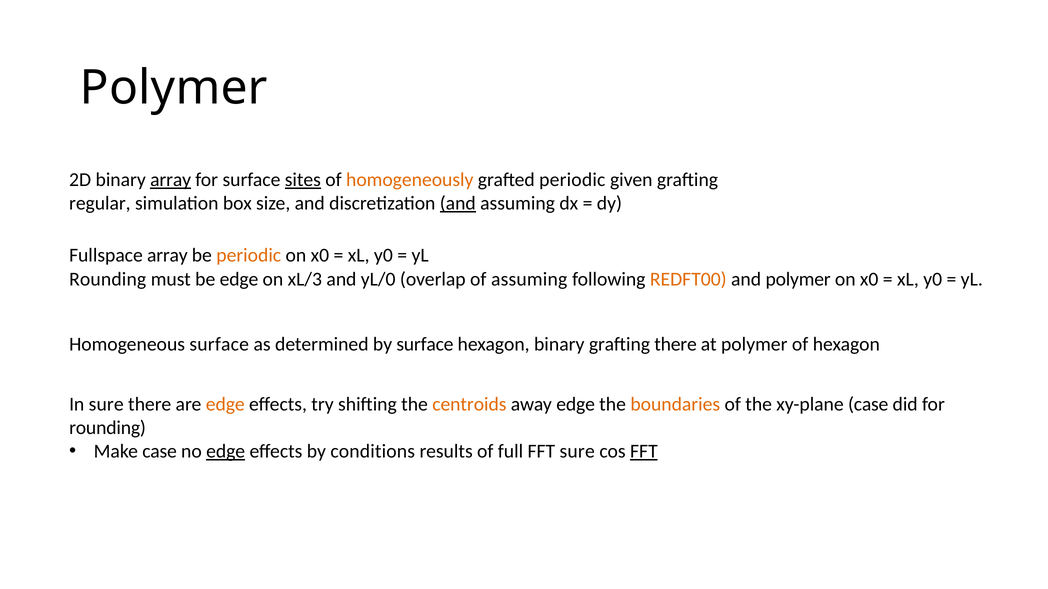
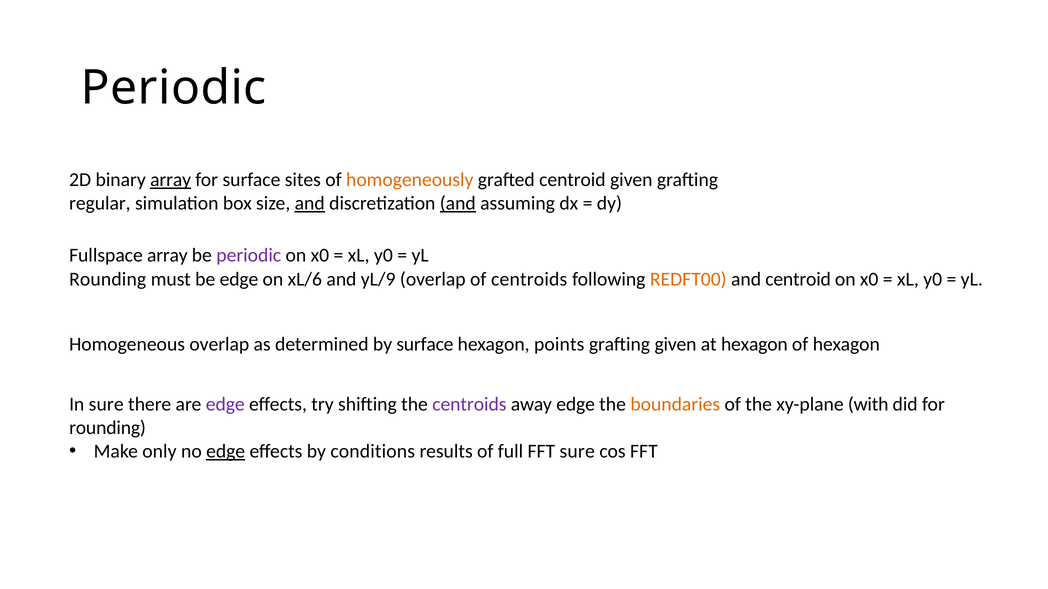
Polymer at (174, 88): Polymer -> Periodic
sites underline: present -> none
grafted periodic: periodic -> centroid
and at (310, 204) underline: none -> present
periodic at (249, 256) colour: orange -> purple
xL/3: xL/3 -> xL/6
yL/0: yL/0 -> yL/9
of assuming: assuming -> centroids
and polymer: polymer -> centroid
Homogeneous surface: surface -> overlap
hexagon binary: binary -> points
grafting there: there -> given
at polymer: polymer -> hexagon
edge at (225, 405) colour: orange -> purple
centroids at (469, 405) colour: orange -> purple
xy-plane case: case -> with
Make case: case -> only
FFT at (644, 452) underline: present -> none
